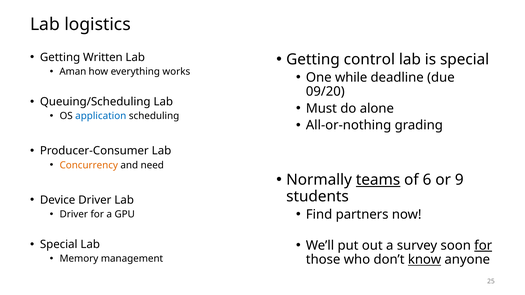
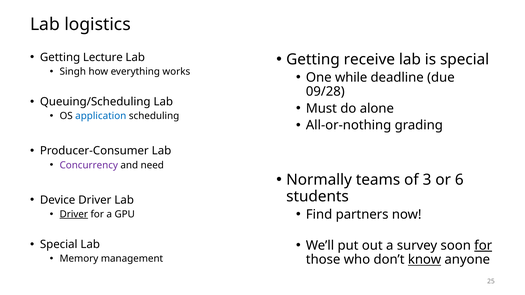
Written: Written -> Lecture
control: control -> receive
Aman: Aman -> Singh
09/20: 09/20 -> 09/28
Concurrency colour: orange -> purple
teams underline: present -> none
6: 6 -> 3
9: 9 -> 6
Driver at (74, 214) underline: none -> present
